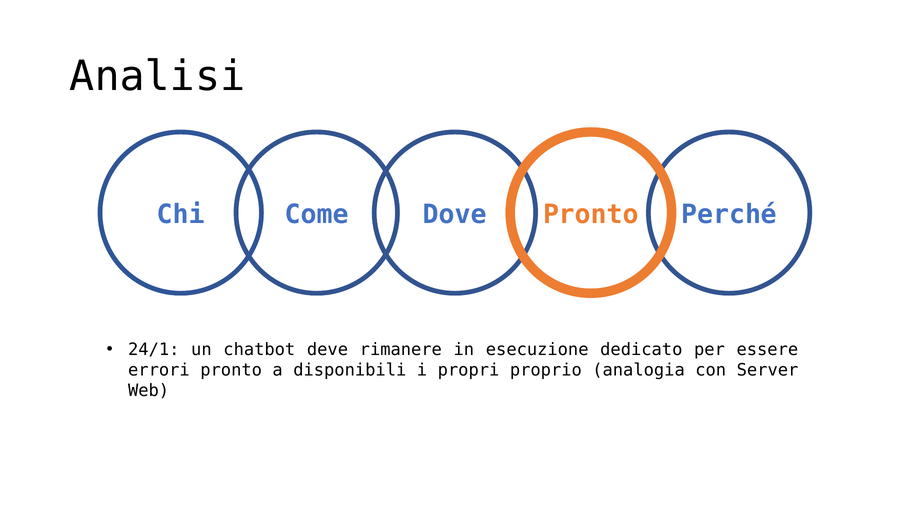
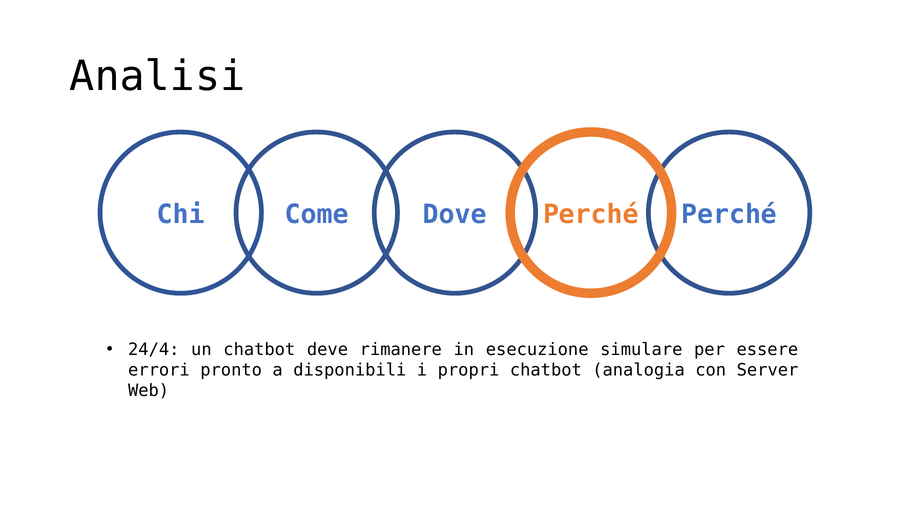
Pronto at (591, 215): Pronto -> Perché
24/1: 24/1 -> 24/4
dedicato: dedicato -> simulare
propri proprio: proprio -> chatbot
